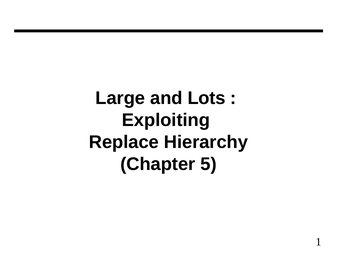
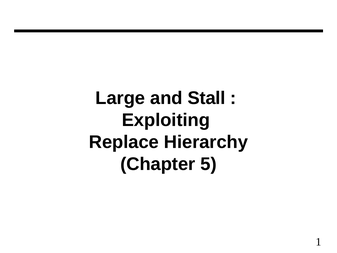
Lots: Lots -> Stall
